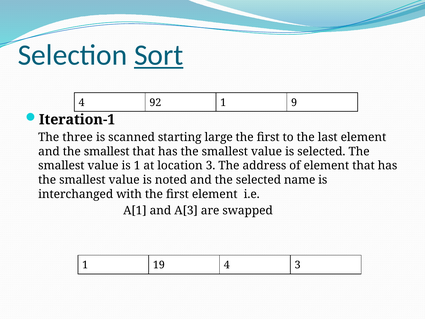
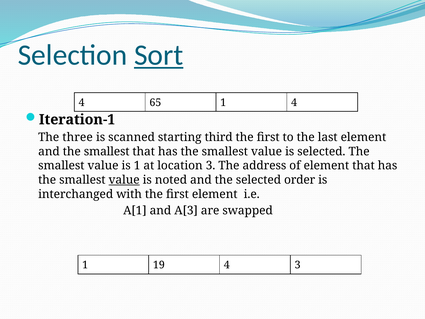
92: 92 -> 65
1 9: 9 -> 4
large: large -> third
value at (124, 180) underline: none -> present
name: name -> order
